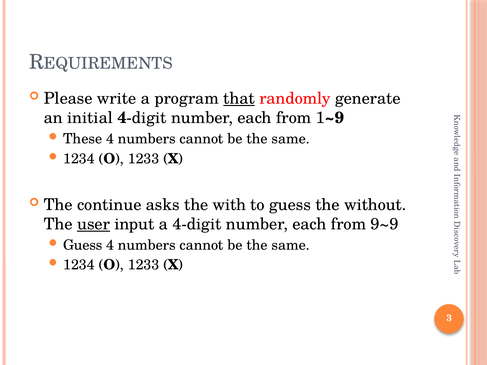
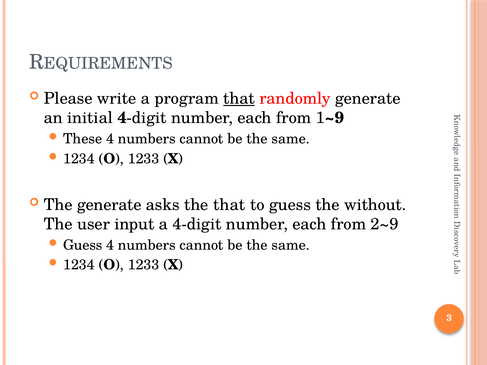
The continue: continue -> generate
the with: with -> that
user underline: present -> none
9~9: 9~9 -> 2~9
